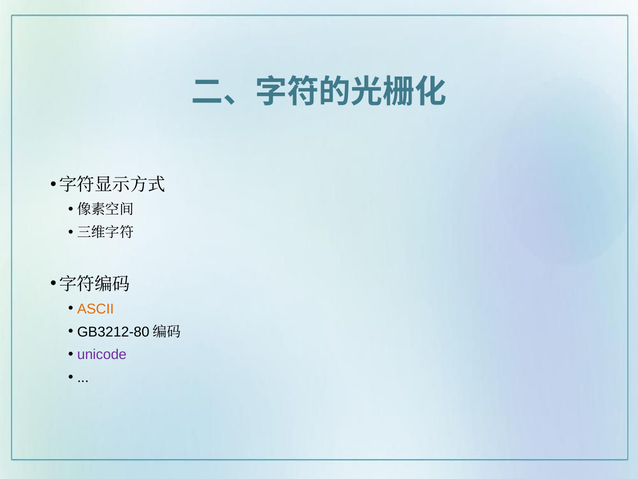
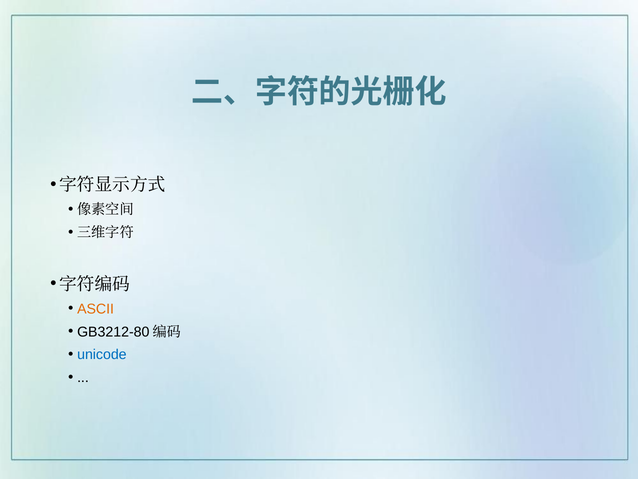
unicode colour: purple -> blue
